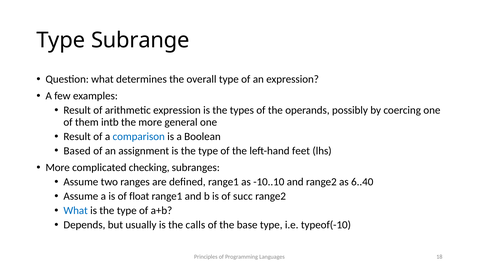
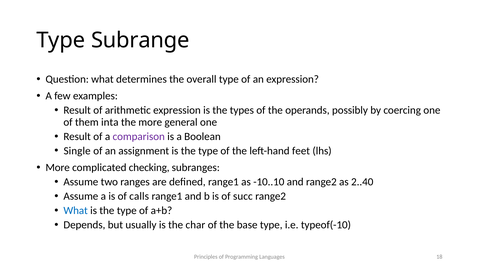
intb: intb -> inta
comparison colour: blue -> purple
Based: Based -> Single
6..40: 6..40 -> 2..40
float: float -> calls
calls: calls -> char
